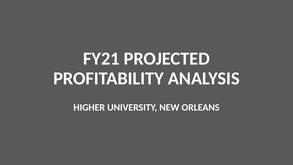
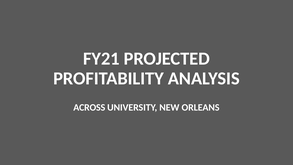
HIGHER: HIGHER -> ACROSS
